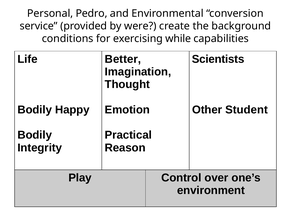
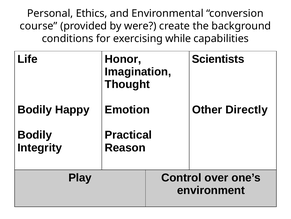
Pedro: Pedro -> Ethics
service: service -> course
Better: Better -> Honor
Student: Student -> Directly
